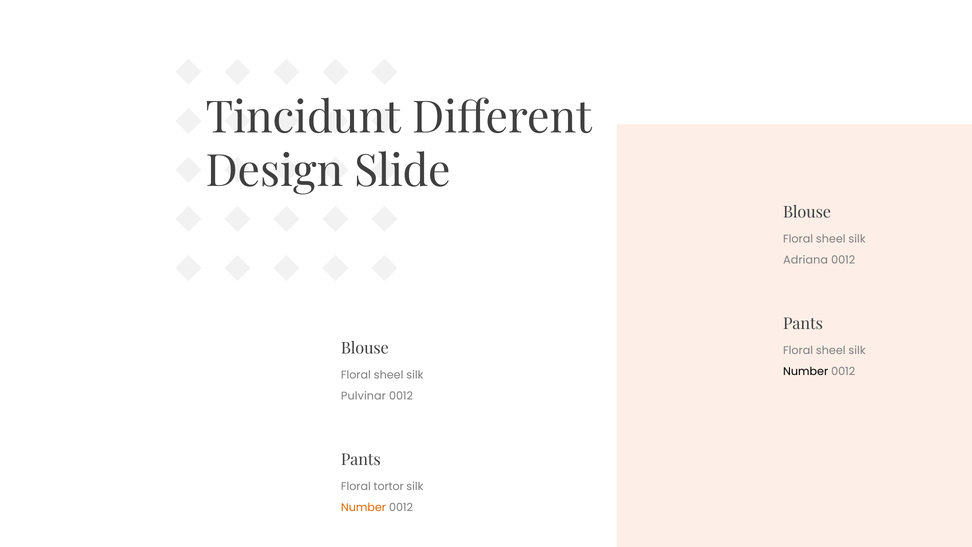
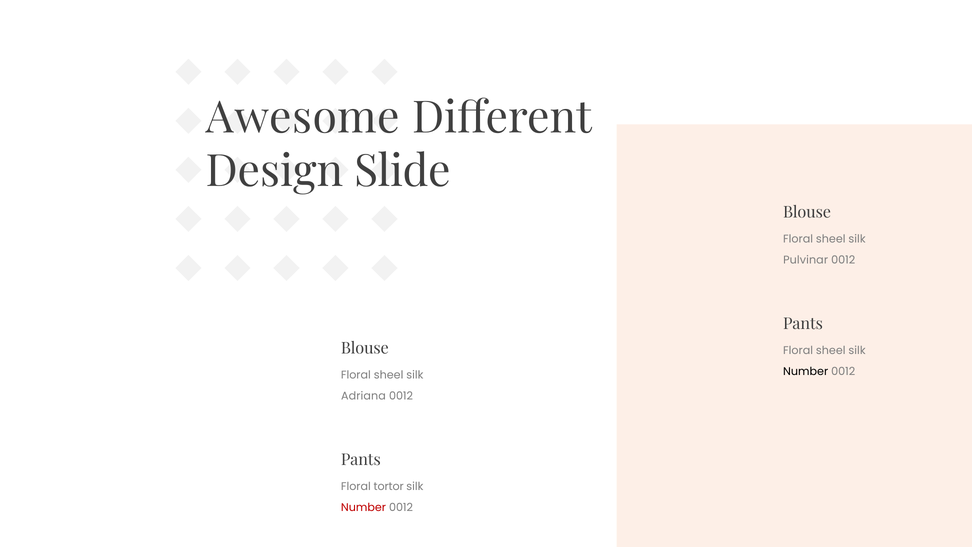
Tincidunt: Tincidunt -> Awesome
Adriana: Adriana -> Pulvinar
Pulvinar: Pulvinar -> Adriana
Number at (363, 508) colour: orange -> red
